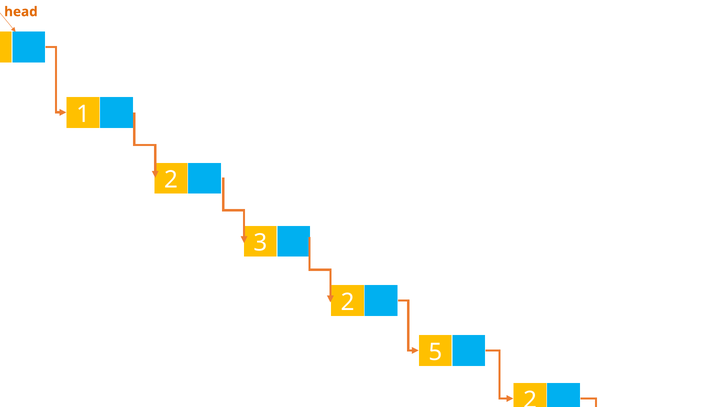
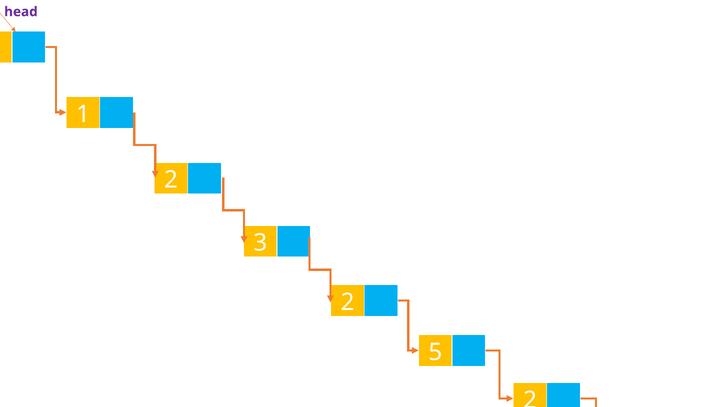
head colour: orange -> purple
